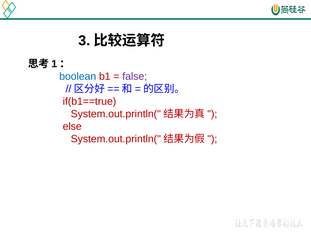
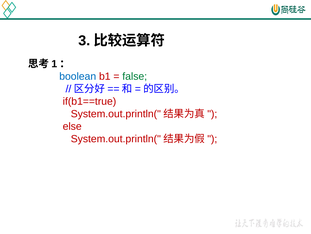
false colour: purple -> green
